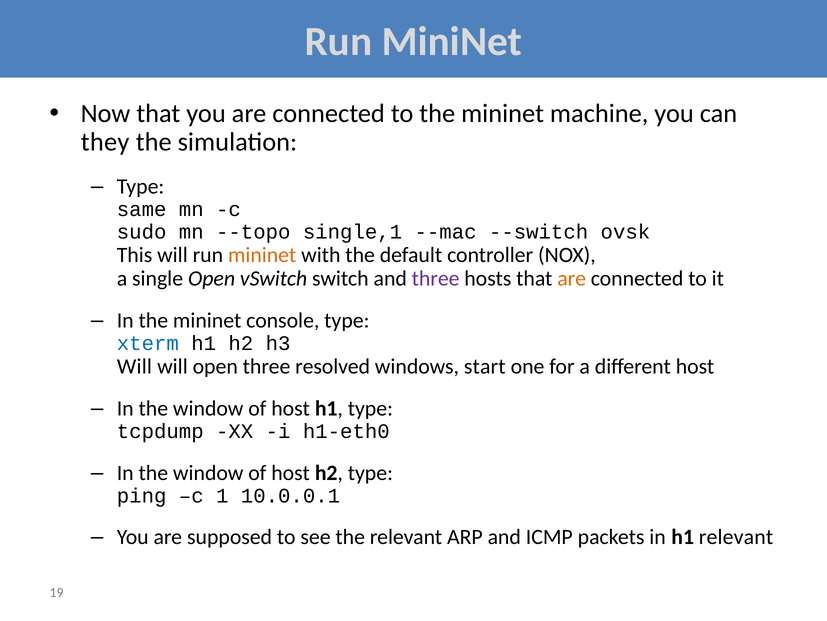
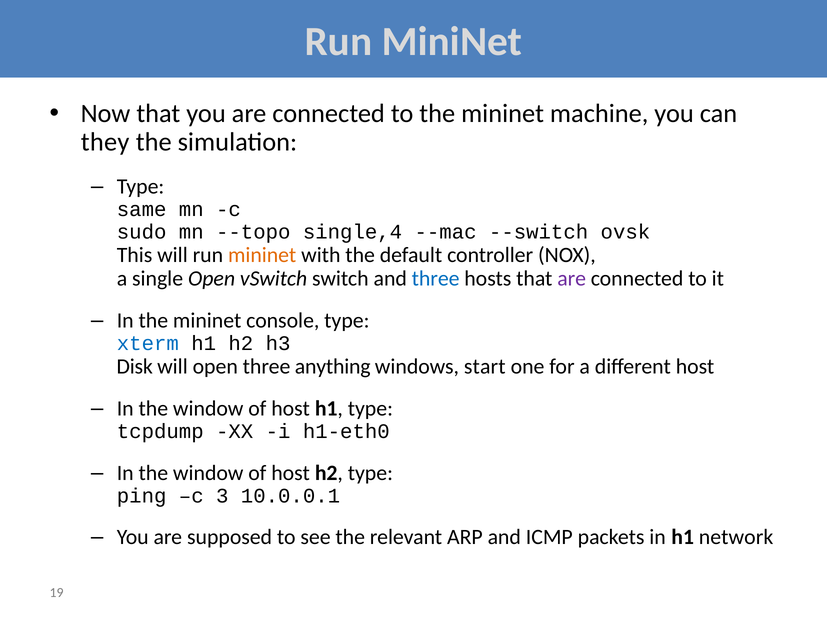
single,1: single,1 -> single,4
three at (436, 278) colour: purple -> blue
are at (572, 278) colour: orange -> purple
Will at (134, 366): Will -> Disk
resolved: resolved -> anything
1: 1 -> 3
h1 relevant: relevant -> network
